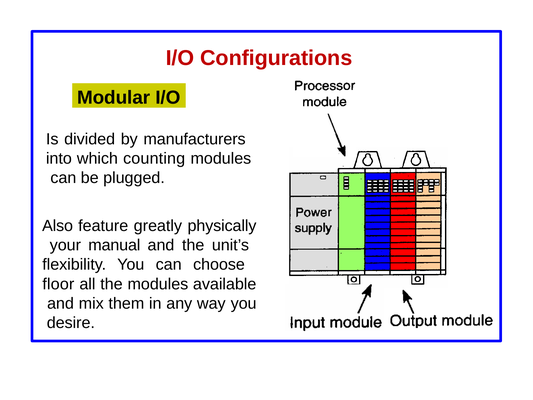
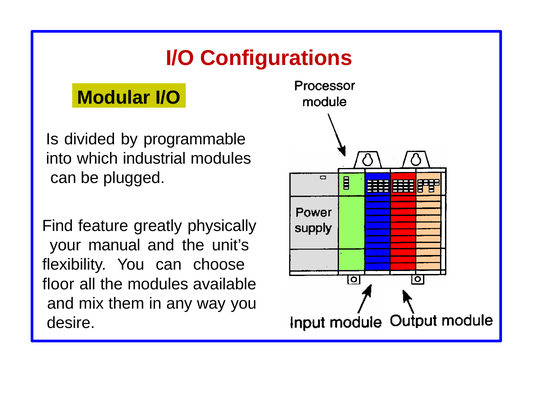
manufacturers: manufacturers -> programmable
counting: counting -> industrial
Also: Also -> Find
